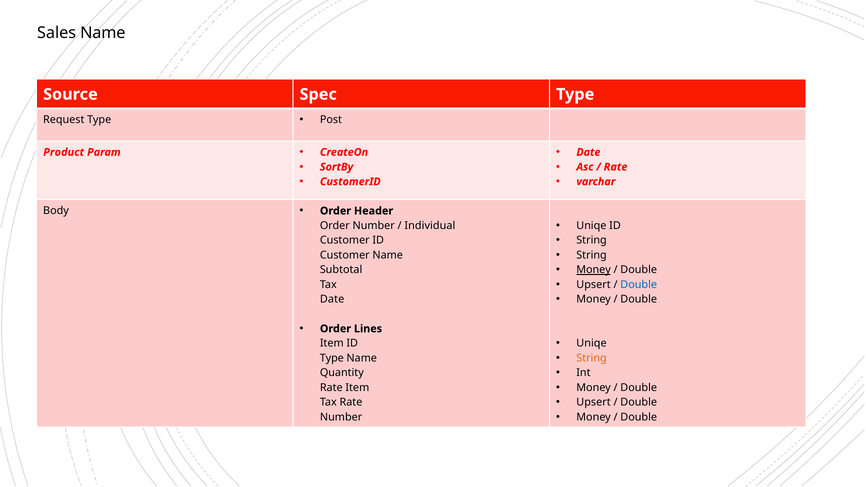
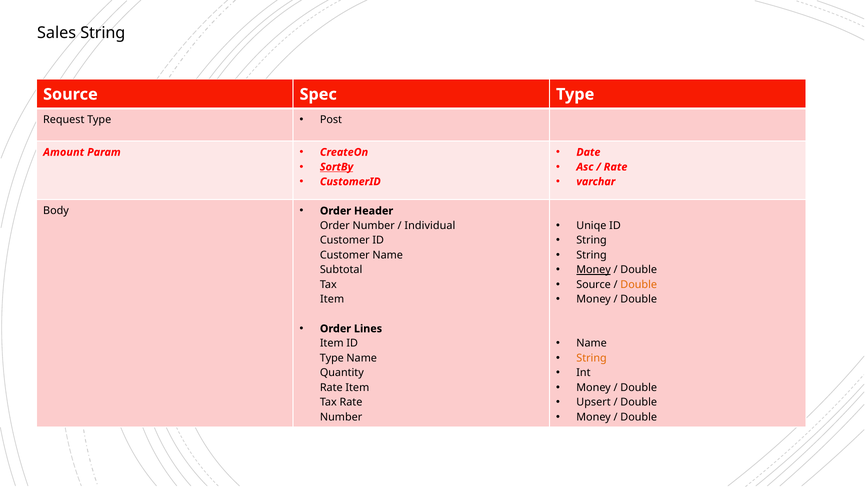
Sales Name: Name -> String
Product: Product -> Amount
SortBy underline: none -> present
Upsert at (594, 285): Upsert -> Source
Double at (639, 285) colour: blue -> orange
Date at (332, 299): Date -> Item
Uniqe at (592, 344): Uniqe -> Name
